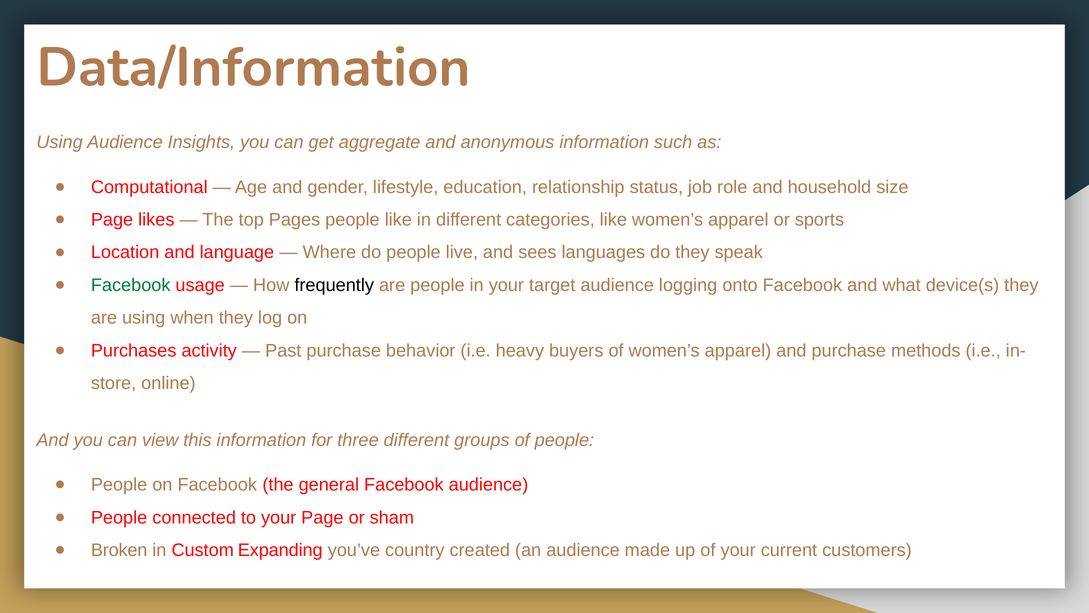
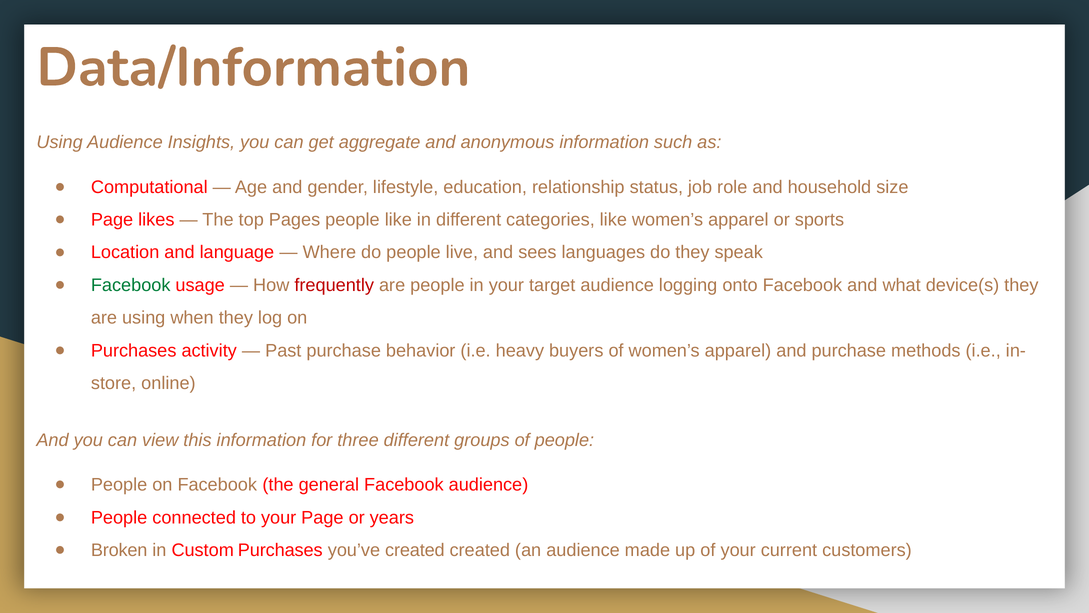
frequently colour: black -> red
sham: sham -> years
Custom Expanding: Expanding -> Purchases
you’ve country: country -> created
